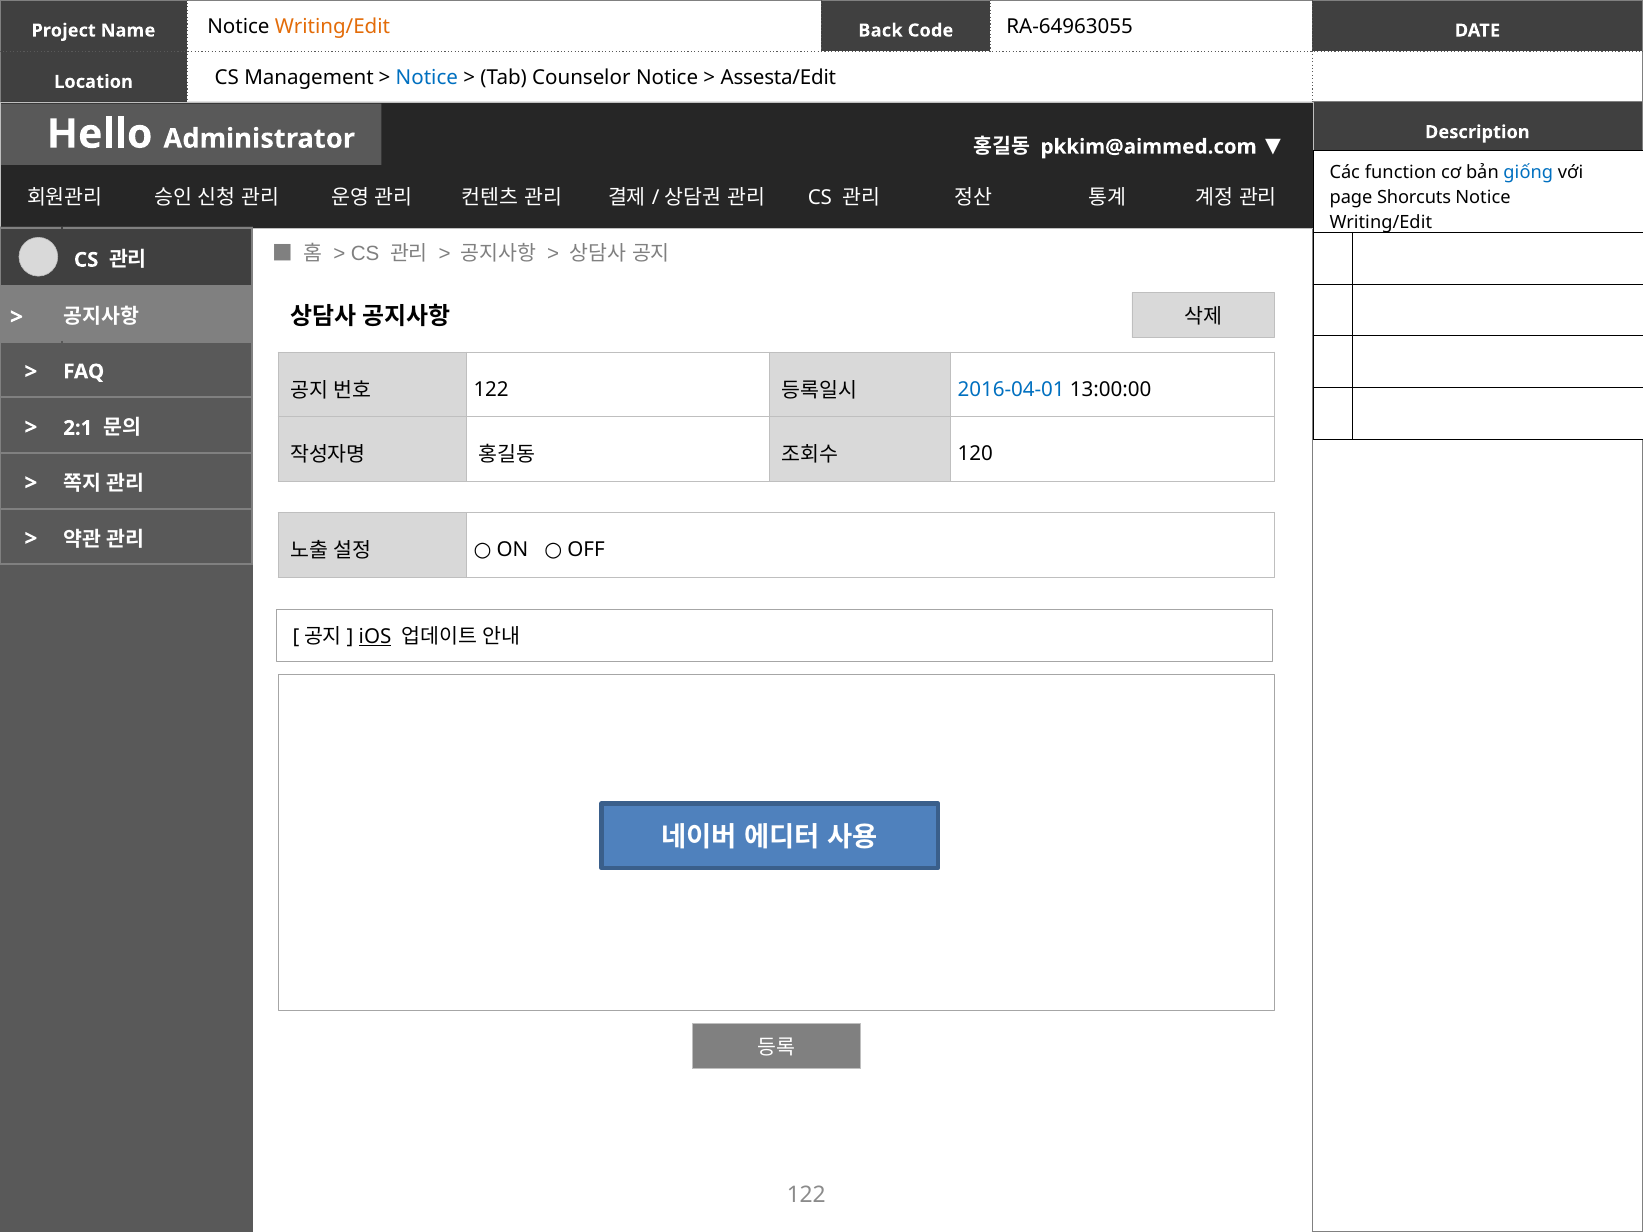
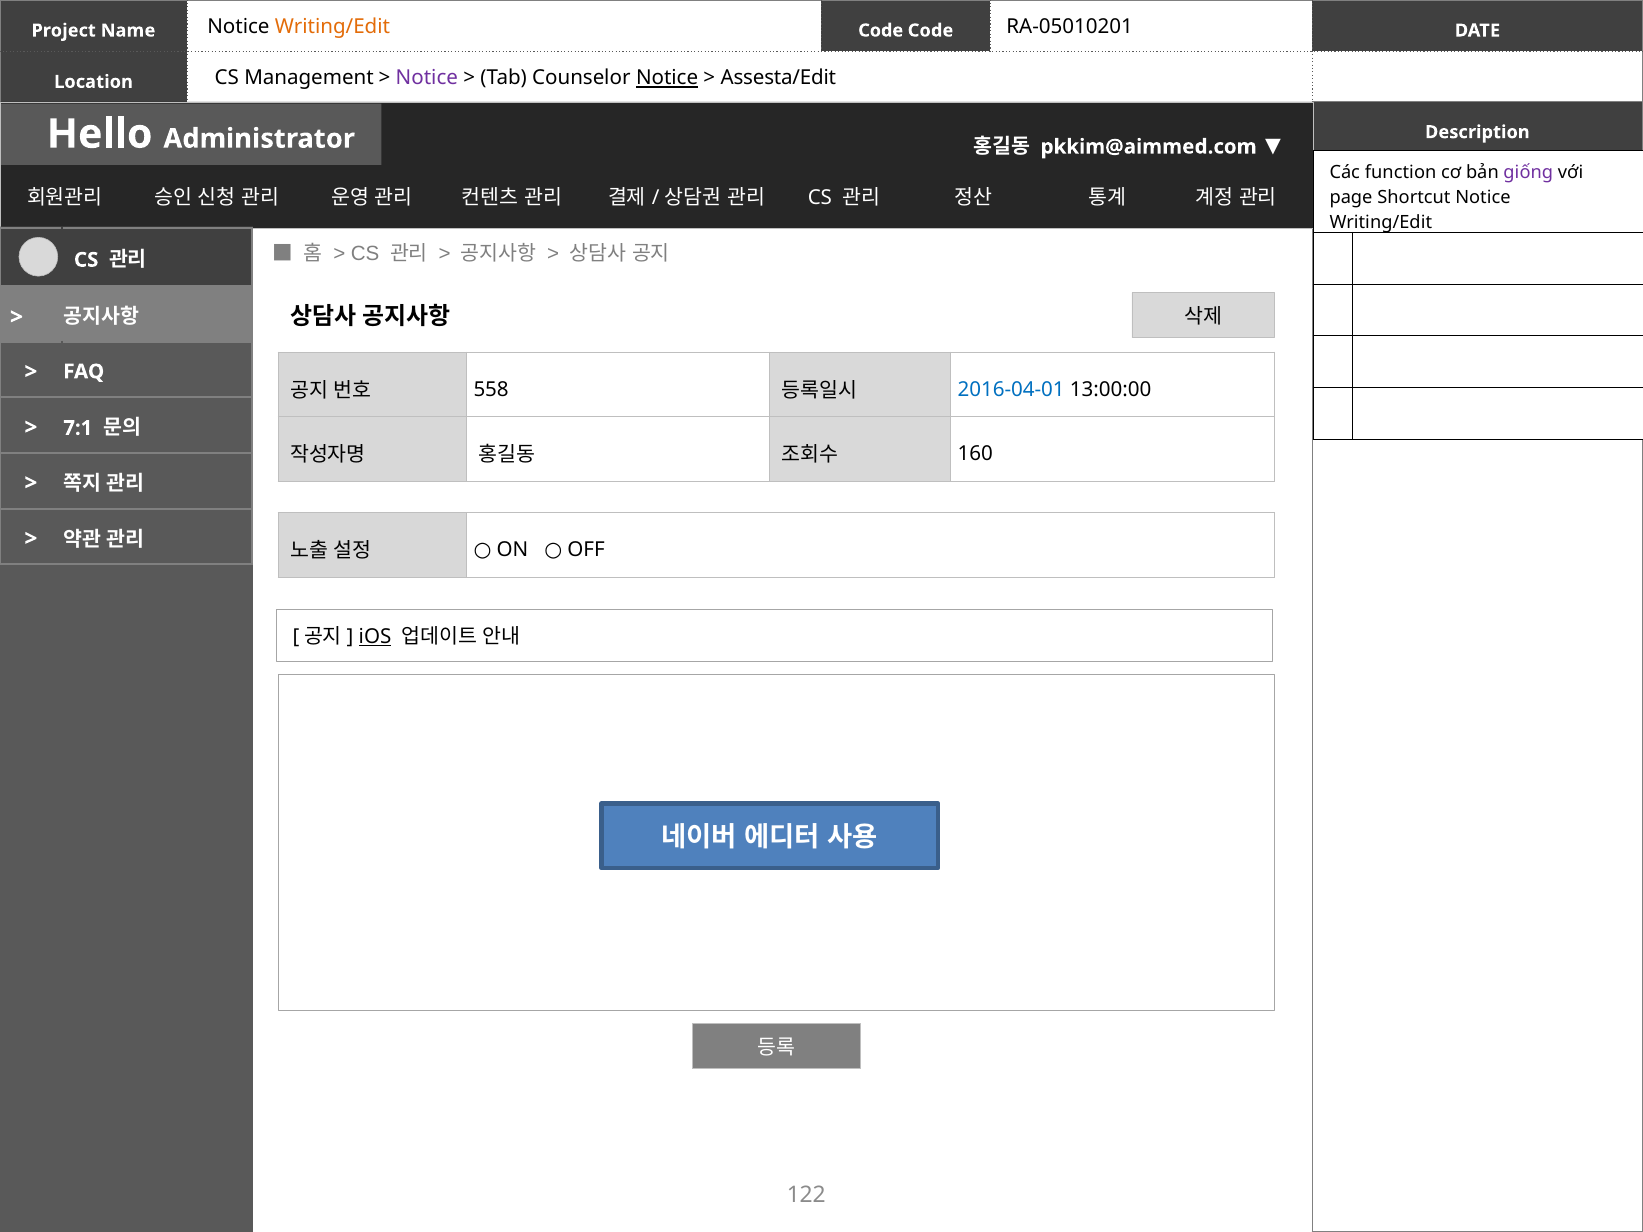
RA-64963055: RA-64963055 -> RA-05010201
Back at (880, 31): Back -> Code
Notice at (427, 78) colour: blue -> purple
Notice at (667, 78) underline: none -> present
giống colour: blue -> purple
Shorcuts: Shorcuts -> Shortcut
122 at (491, 389): 122 -> 558
2:1: 2:1 -> 7:1
120: 120 -> 160
